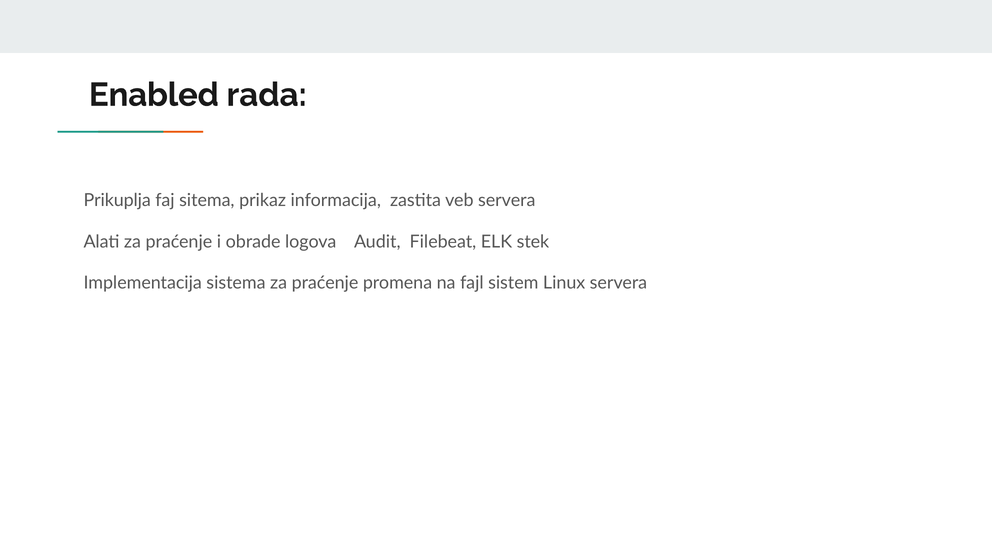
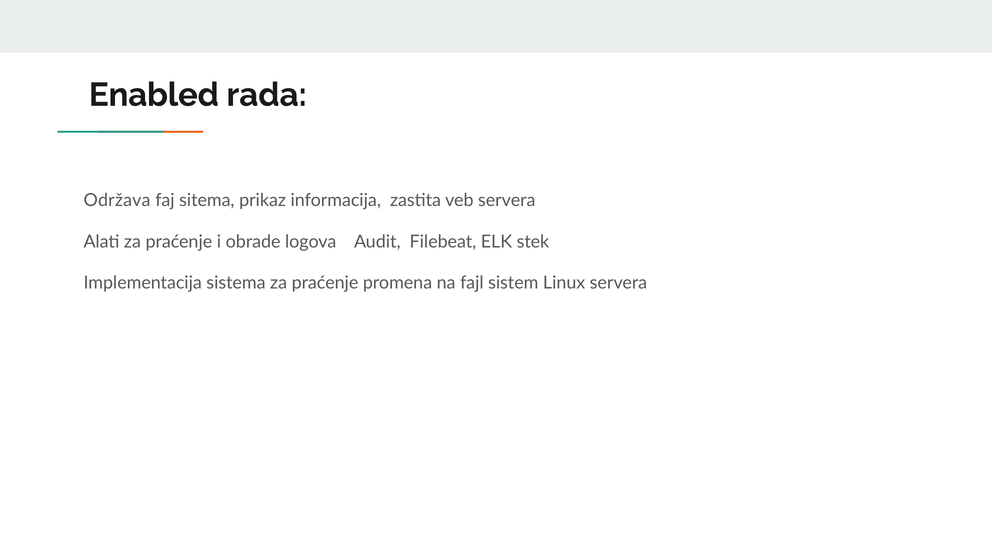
Prikuplja: Prikuplja -> Održava
